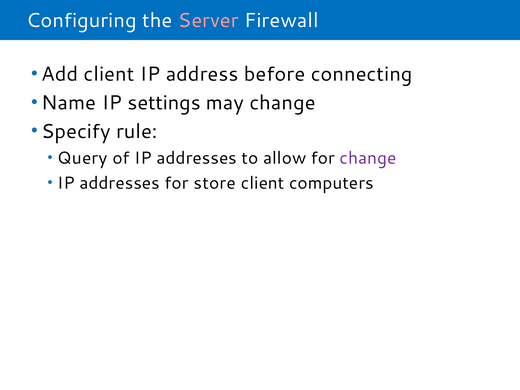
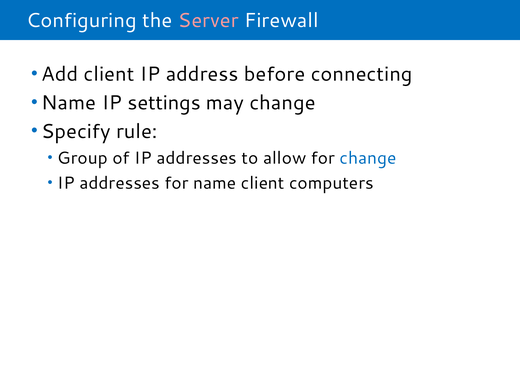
Query: Query -> Group
change at (368, 158) colour: purple -> blue
for store: store -> name
